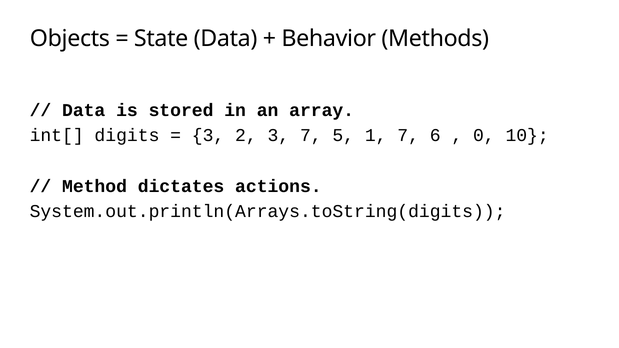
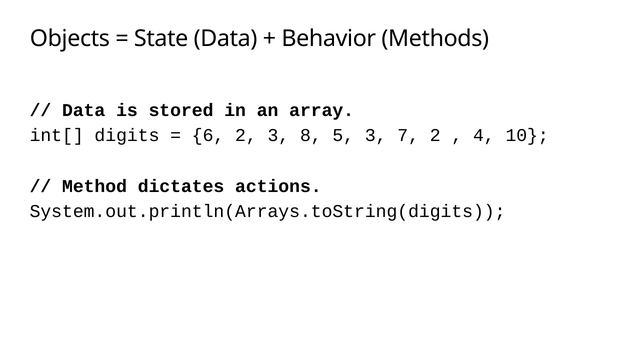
3 at (208, 136): 3 -> 6
3 7: 7 -> 8
5 1: 1 -> 3
7 6: 6 -> 2
0: 0 -> 4
